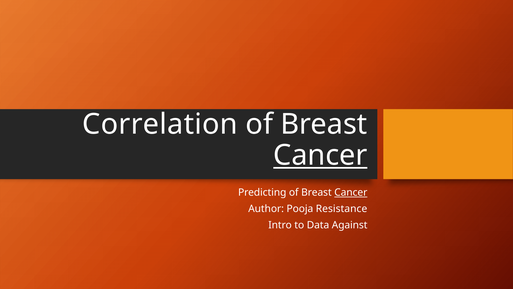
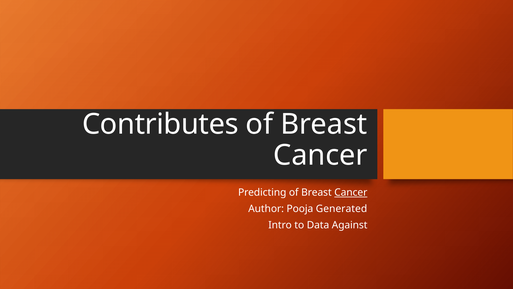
Correlation: Correlation -> Contributes
Cancer at (320, 155) underline: present -> none
Resistance: Resistance -> Generated
